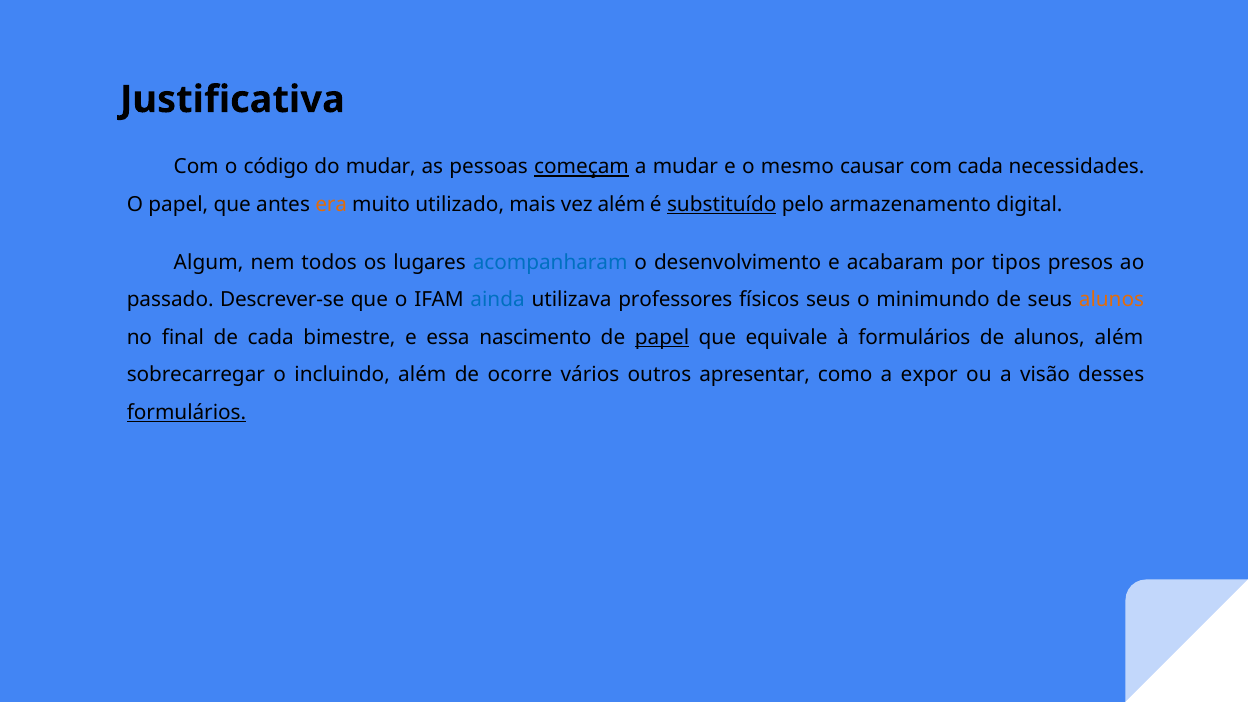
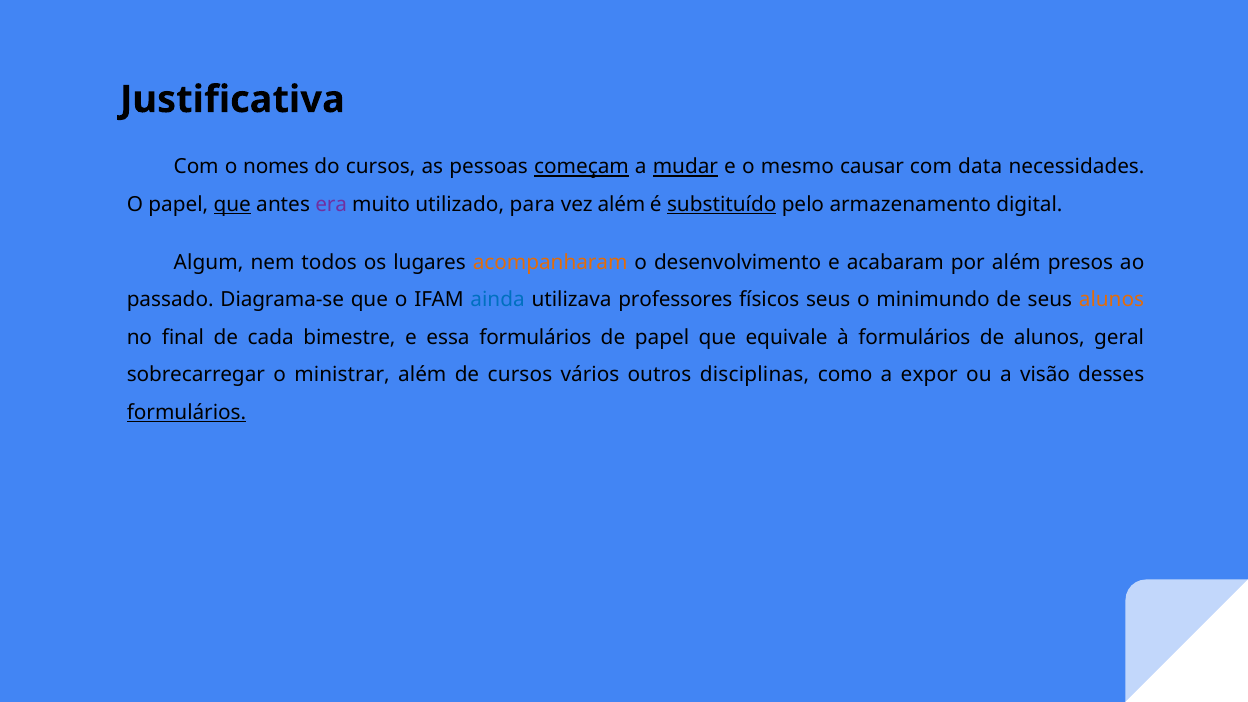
código: código -> nomes
do mudar: mudar -> cursos
mudar at (685, 167) underline: none -> present
com cada: cada -> data
que at (232, 204) underline: none -> present
era colour: orange -> purple
mais: mais -> para
acompanharam colour: blue -> orange
por tipos: tipos -> além
Descrever-se: Descrever-se -> Diagrama-se
essa nascimento: nascimento -> formulários
papel at (662, 338) underline: present -> none
alunos além: além -> geral
incluindo: incluindo -> ministrar
de ocorre: ocorre -> cursos
apresentar: apresentar -> disciplinas
